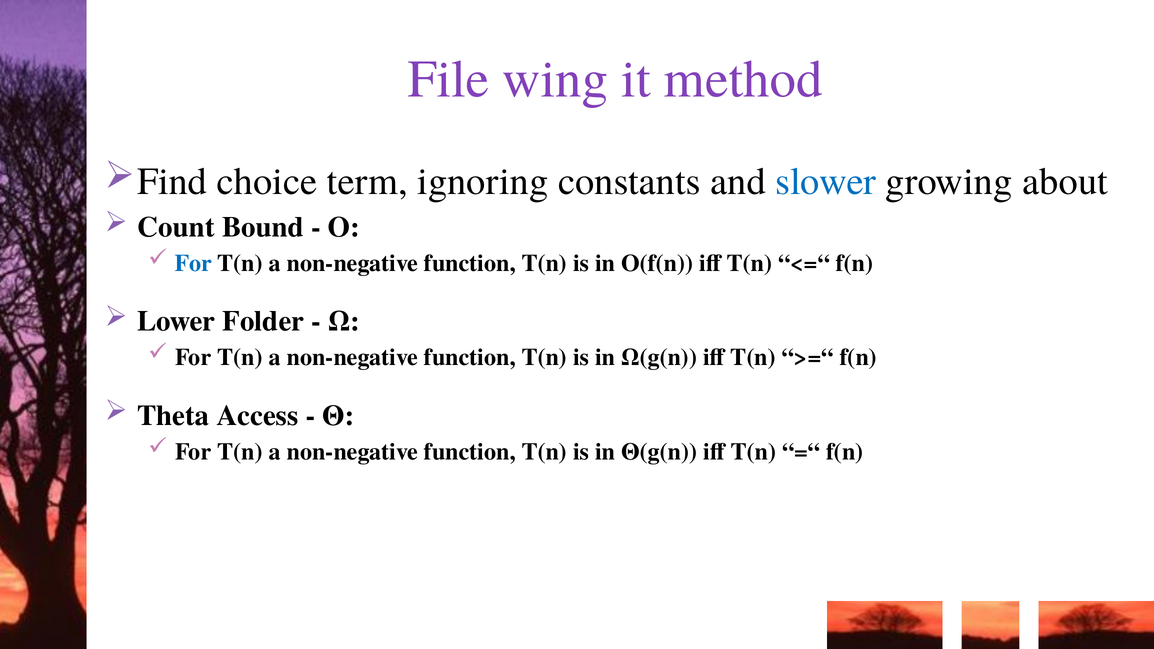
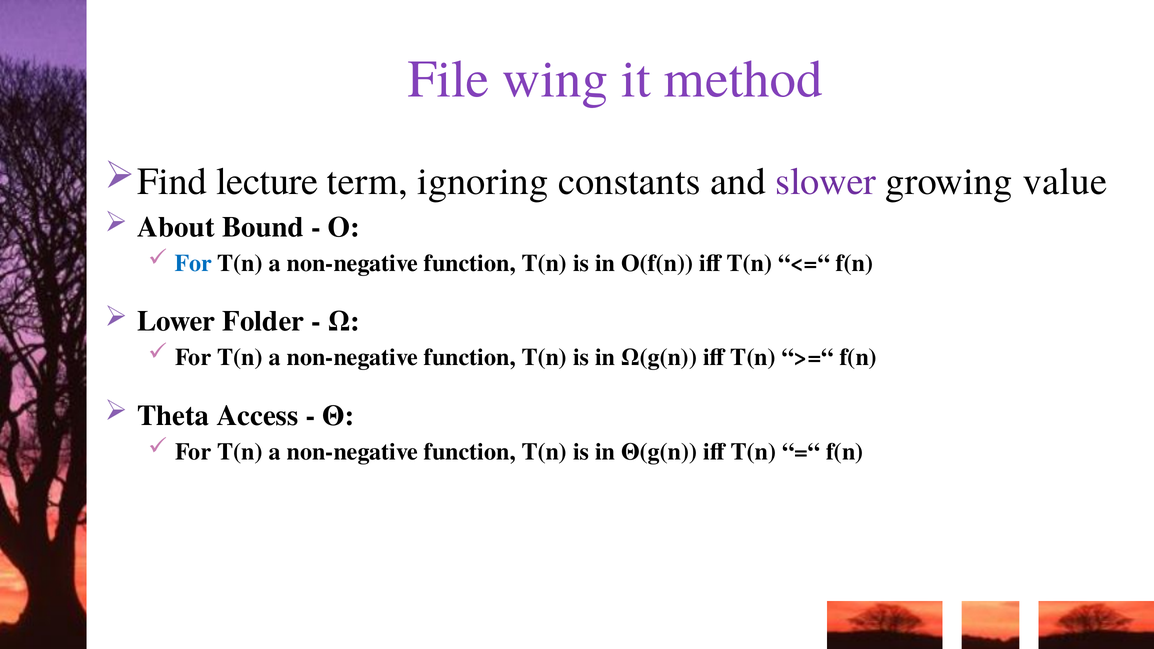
choice: choice -> lecture
slower colour: blue -> purple
about: about -> value
Count: Count -> About
